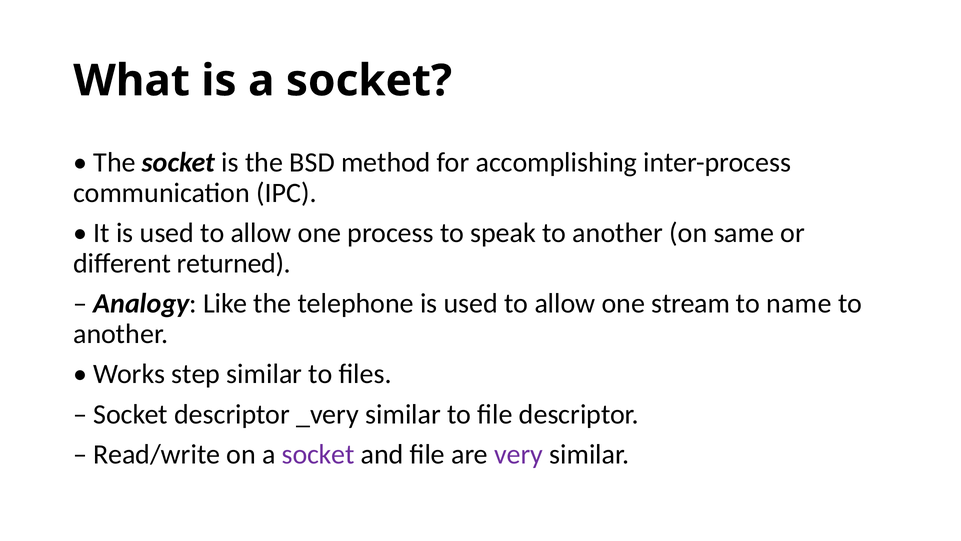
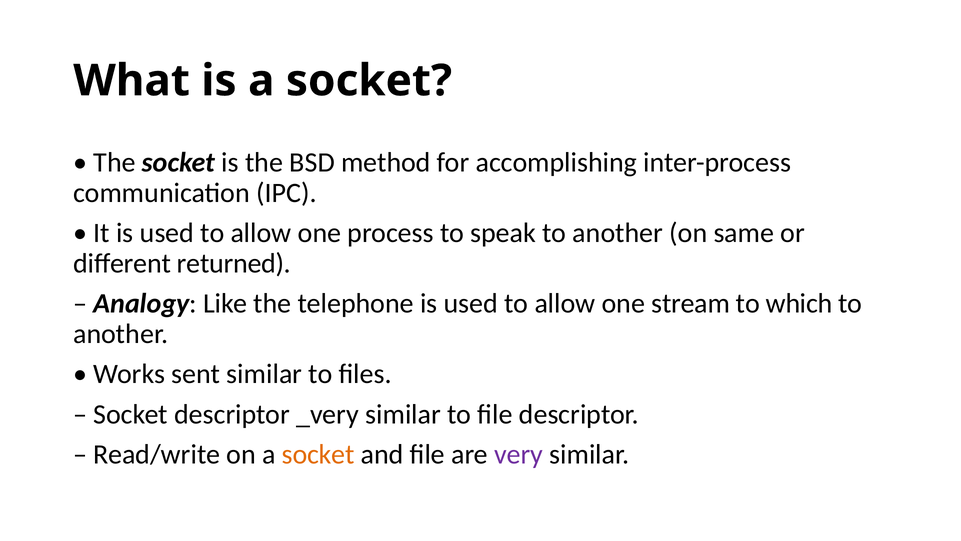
name: name -> which
step: step -> sent
socket at (318, 454) colour: purple -> orange
